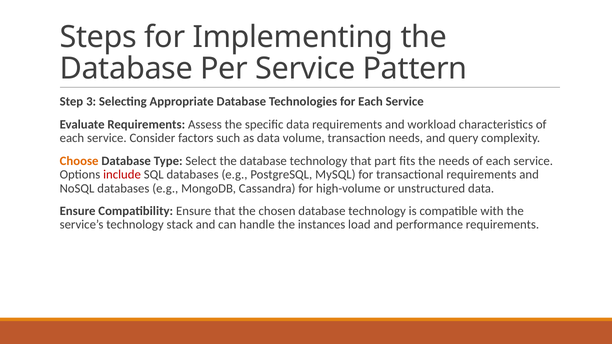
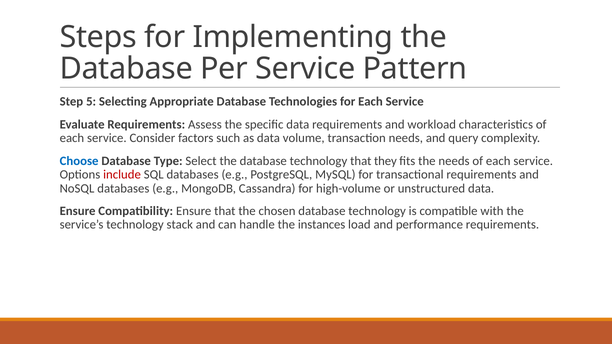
3: 3 -> 5
Choose colour: orange -> blue
part: part -> they
